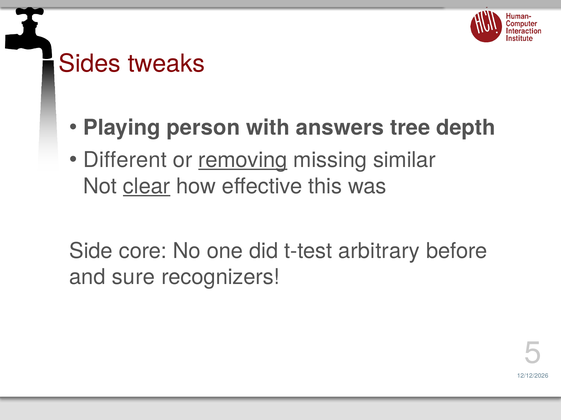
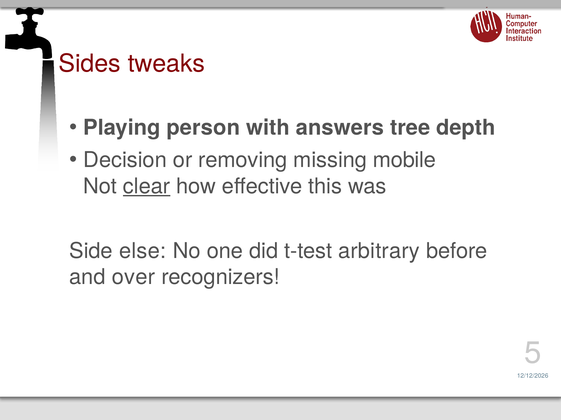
Different: Different -> Decision
removing underline: present -> none
similar: similar -> mobile
core: core -> else
sure: sure -> over
